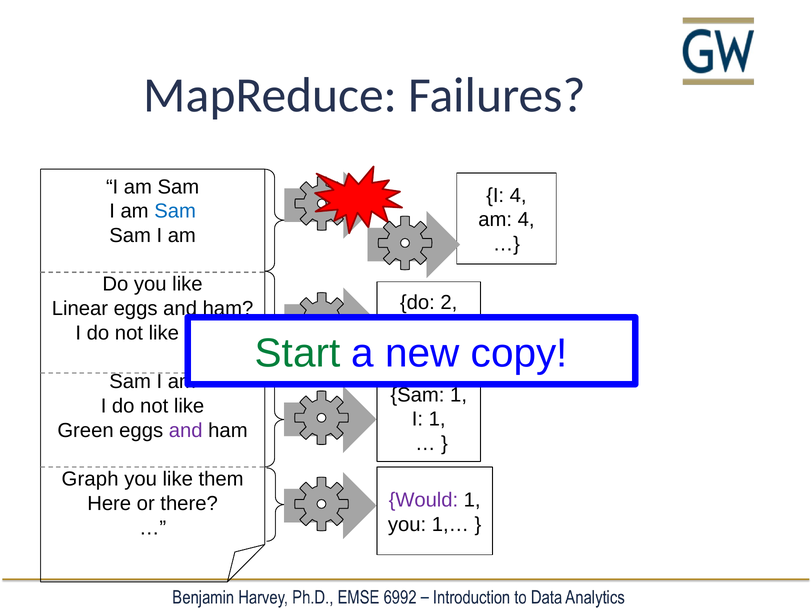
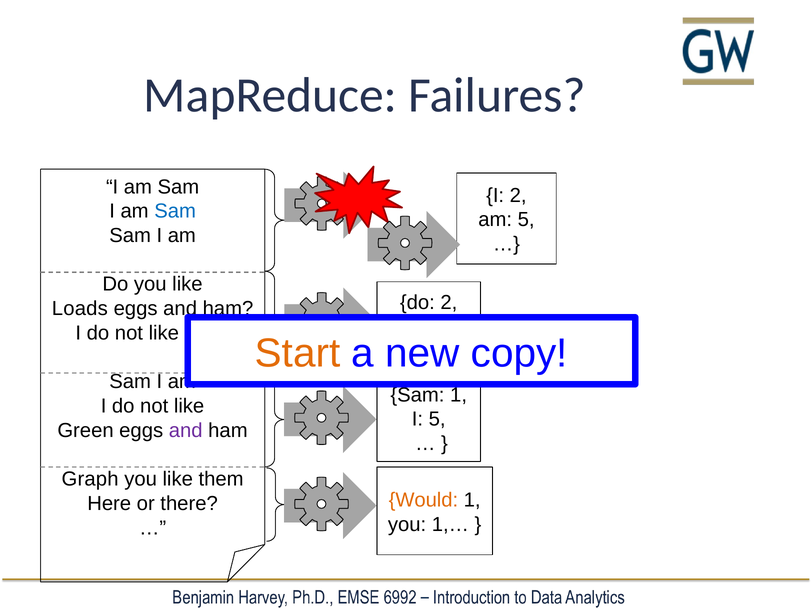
I 4: 4 -> 2
am 4: 4 -> 5
Linear: Linear -> Loads
Start colour: green -> orange
I 1: 1 -> 5
Would colour: purple -> orange
